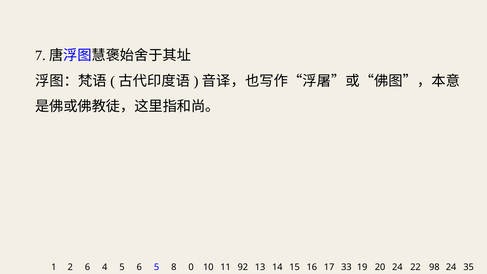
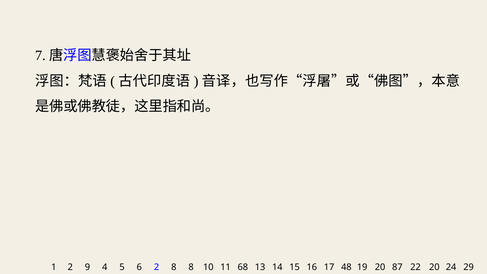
2 6: 6 -> 9
6 5: 5 -> 2
8 0: 0 -> 8
92: 92 -> 68
33: 33 -> 48
17 24: 24 -> 87
20 98: 98 -> 20
35: 35 -> 29
